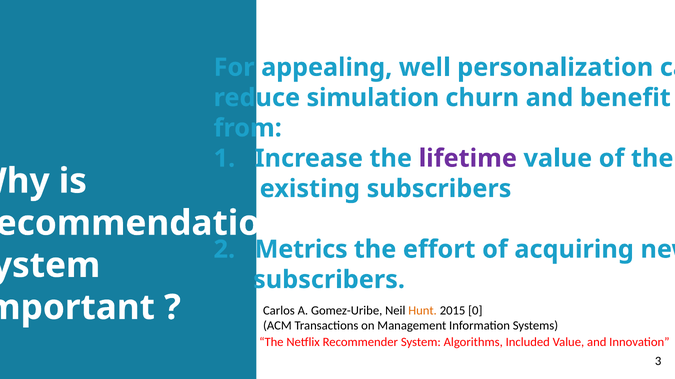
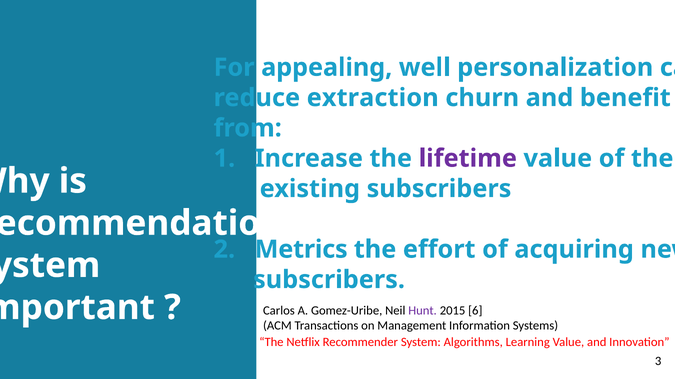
simulation: simulation -> extraction
Hunt colour: orange -> purple
0: 0 -> 6
Included: Included -> Learning
